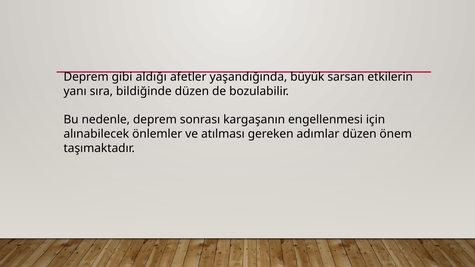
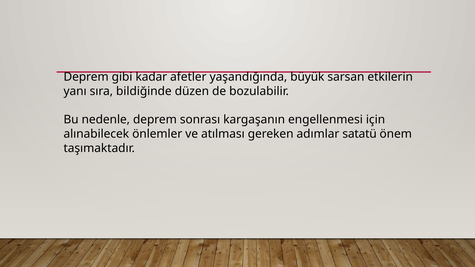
aldığı: aldığı -> kadar
adımlar düzen: düzen -> satatü
